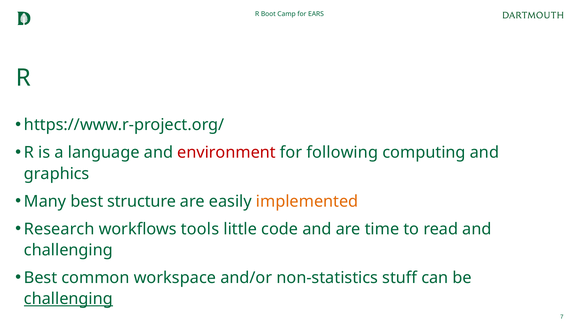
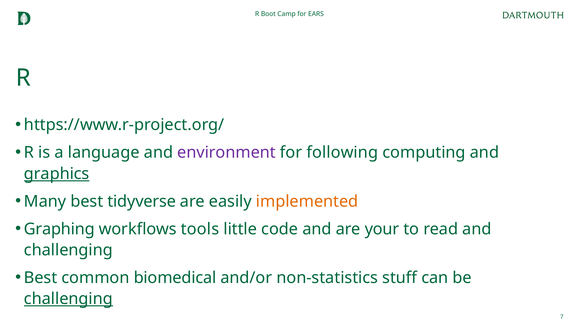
environment colour: red -> purple
graphics underline: none -> present
structure: structure -> tidyverse
Research: Research -> Graphing
time: time -> your
workspace: workspace -> biomedical
